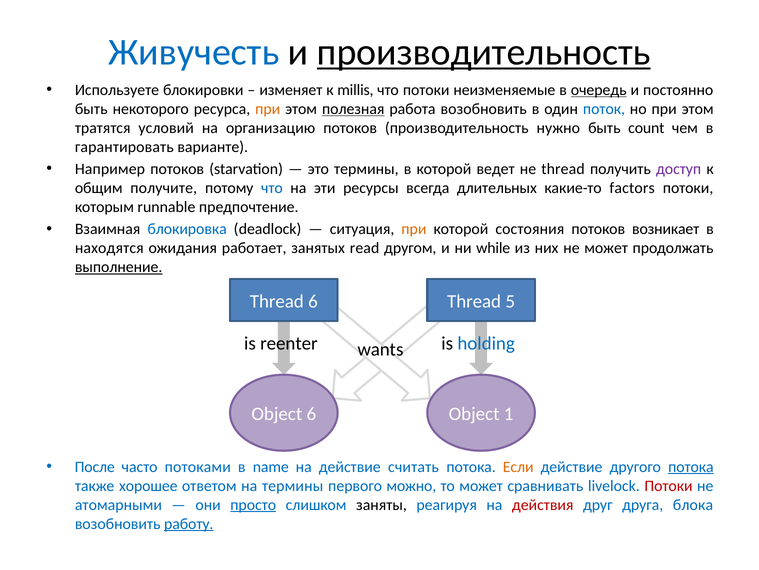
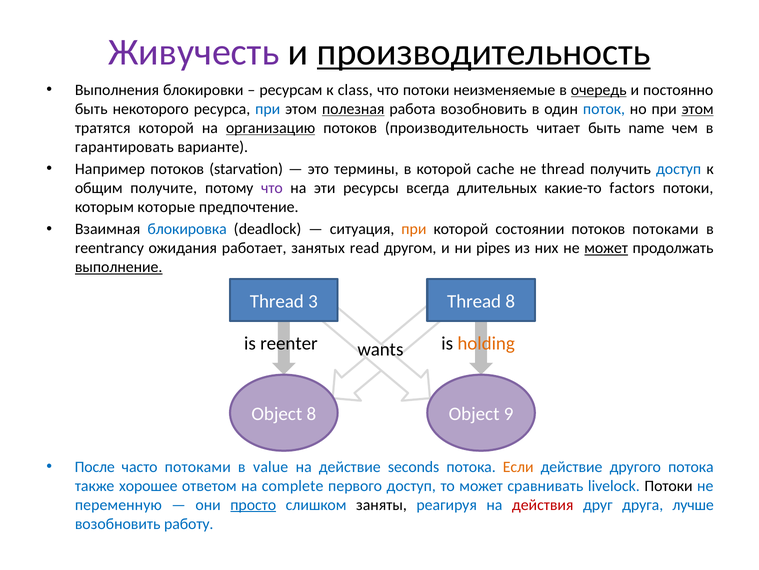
Живучесть colour: blue -> purple
Используете: Используете -> Выполнения
изменяет: изменяет -> ресурсам
millis: millis -> class
при at (268, 109) colour: orange -> blue
этом at (698, 109) underline: none -> present
тратятся условий: условий -> которой
организацию underline: none -> present
нужно: нужно -> читает
count: count -> name
ведет: ведет -> cache
доступ at (679, 169) colour: purple -> blue
что at (272, 188) colour: blue -> purple
runnable: runnable -> которые
состояния: состояния -> состоянии
потоков возникает: возникает -> потоками
находятся: находятся -> reentrancy
while: while -> pipes
может at (606, 248) underline: none -> present
Thread 6: 6 -> 3
Thread 5: 5 -> 8
holding colour: blue -> orange
Object 6: 6 -> 8
1: 1 -> 9
name: name -> value
считать: считать -> seconds
потока at (691, 466) underline: present -> none
на термины: термины -> complete
первого можно: можно -> доступ
Потоки at (668, 485) colour: red -> black
атомарными: атомарными -> переменную
блока: блока -> лучше
работу underline: present -> none
